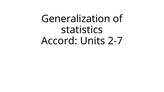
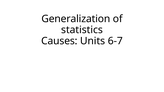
Accord: Accord -> Causes
2-7: 2-7 -> 6-7
